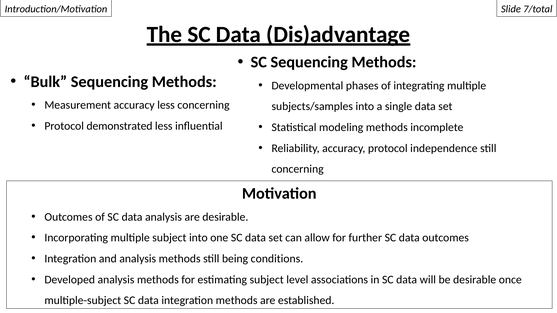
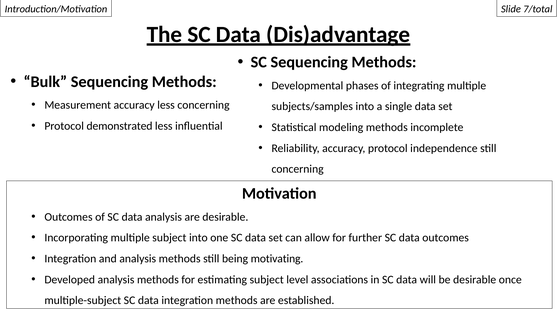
conditions: conditions -> motivating
